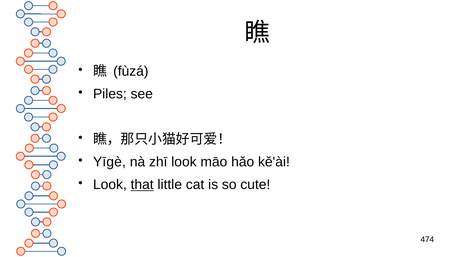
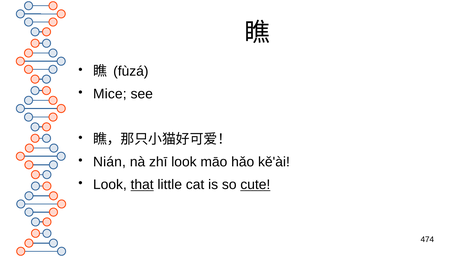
Piles: Piles -> Mice
Yīgè: Yīgè -> Nián
cute underline: none -> present
